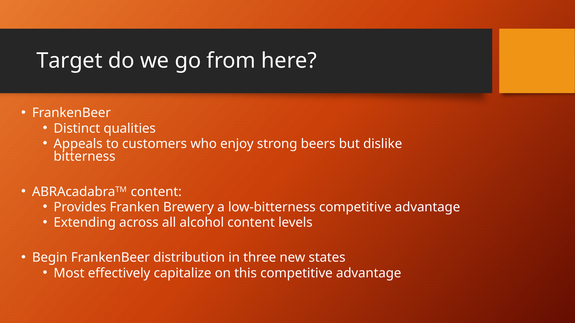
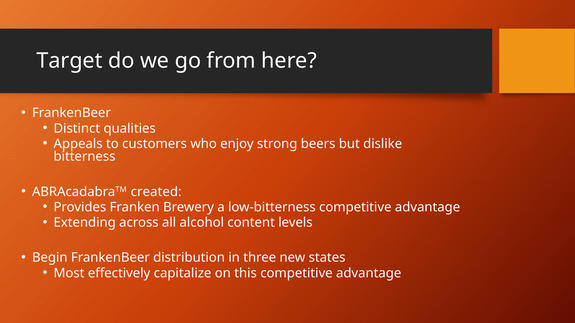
ABRAcadabraTM content: content -> created
